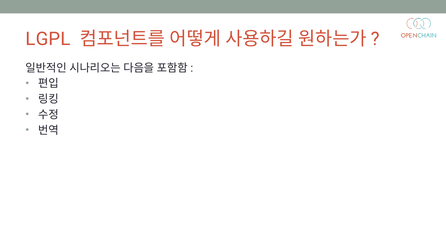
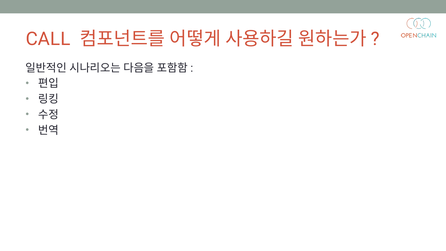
LGPL: LGPL -> CALL
